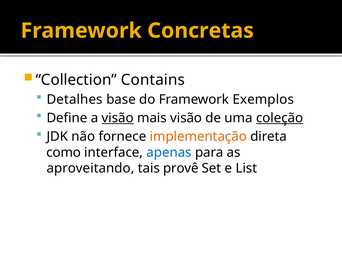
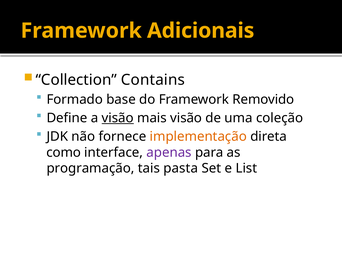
Concretas: Concretas -> Adicionais
Detalhes: Detalhes -> Formado
Exemplos: Exemplos -> Removido
coleção underline: present -> none
apenas colour: blue -> purple
aproveitando: aproveitando -> programação
provê: provê -> pasta
